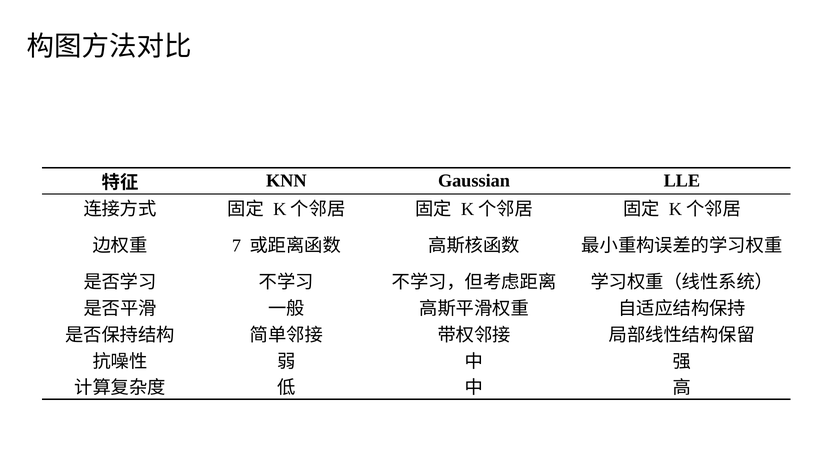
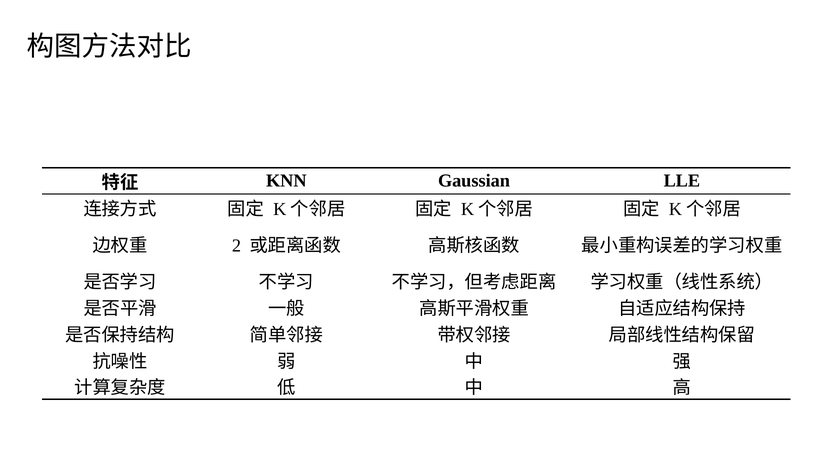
7: 7 -> 2
